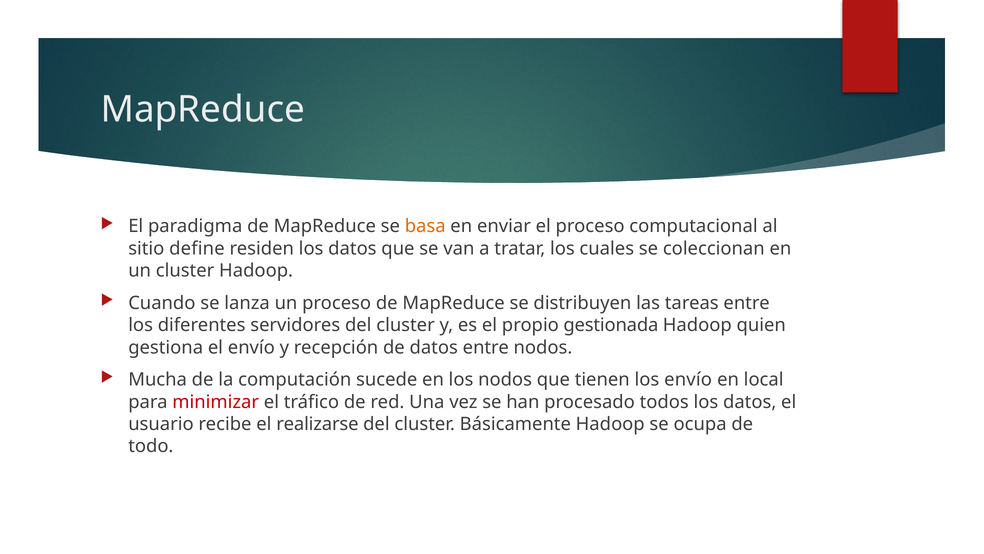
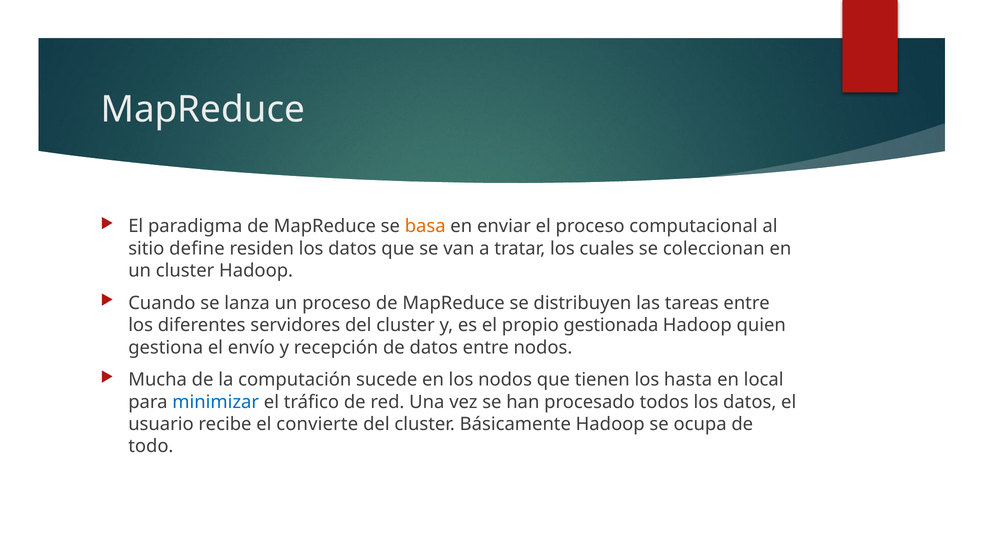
los envío: envío -> hasta
minimizar colour: red -> blue
realizarse: realizarse -> convierte
